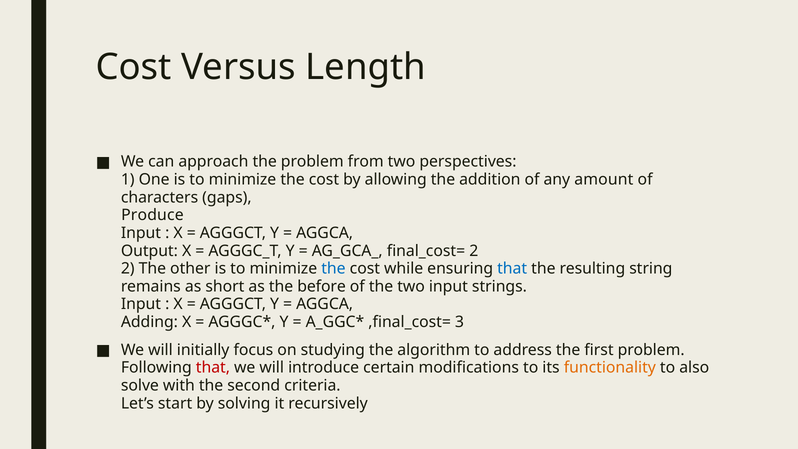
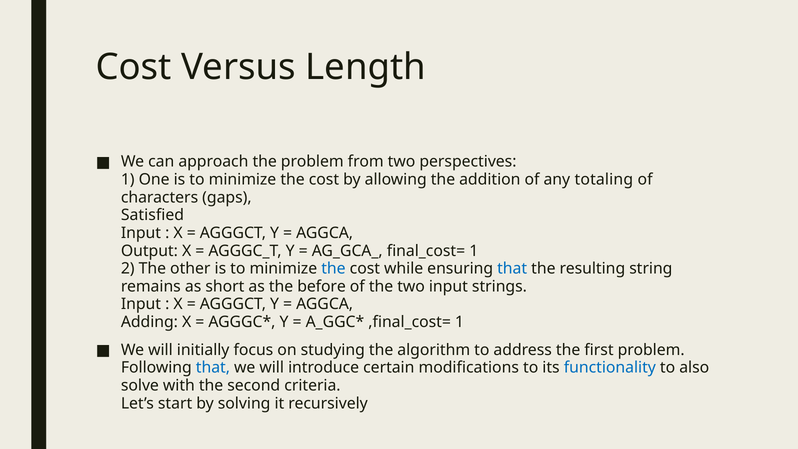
amount: amount -> totaling
Produce: Produce -> Satisfied
final_cost= 2: 2 -> 1
,final_cost= 3: 3 -> 1
that at (213, 368) colour: red -> blue
functionality colour: orange -> blue
